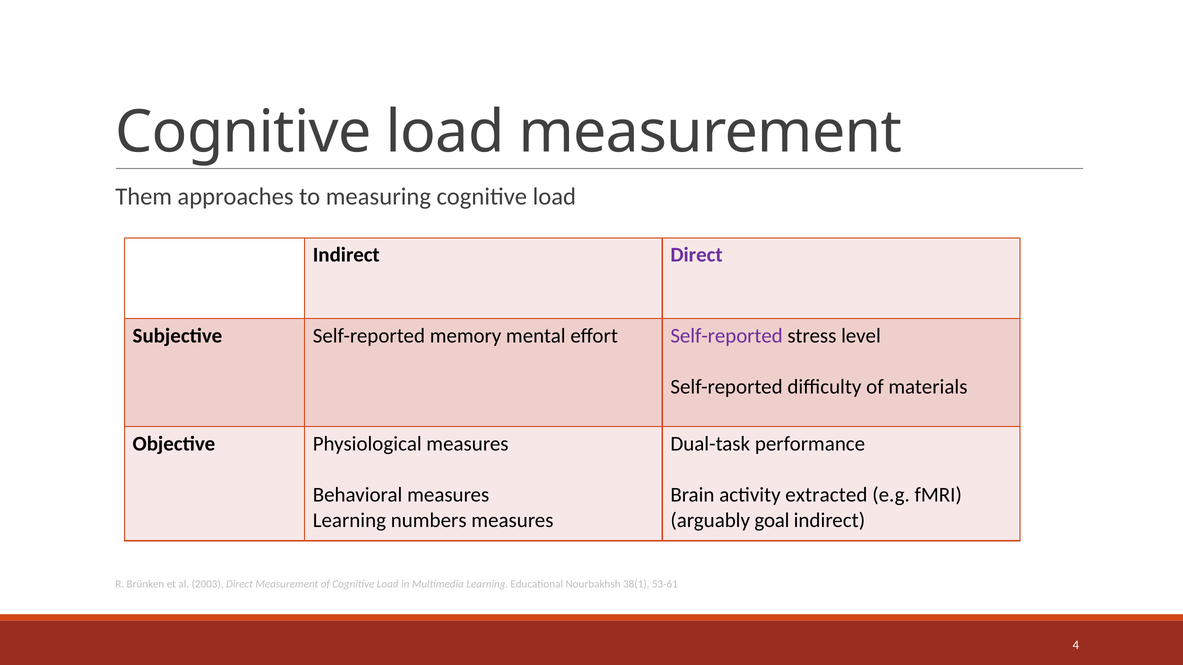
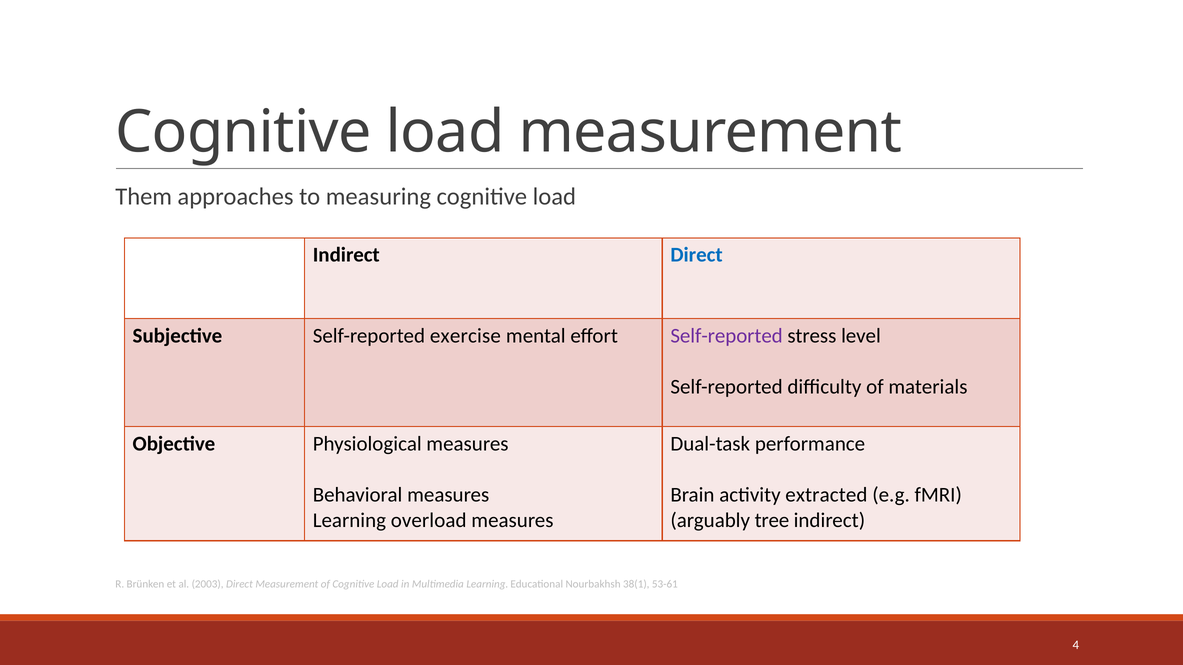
Direct at (697, 255) colour: purple -> blue
memory: memory -> exercise
numbers: numbers -> overload
goal: goal -> tree
